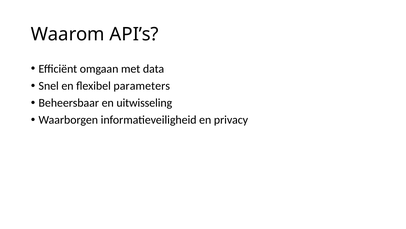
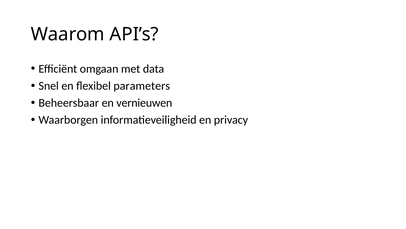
uitwisseling: uitwisseling -> vernieuwen
